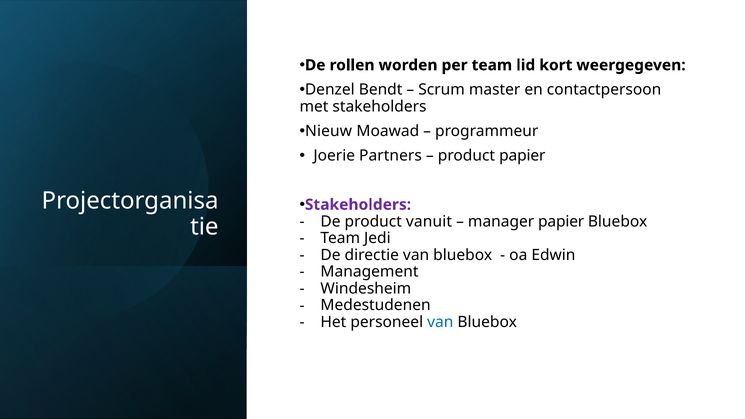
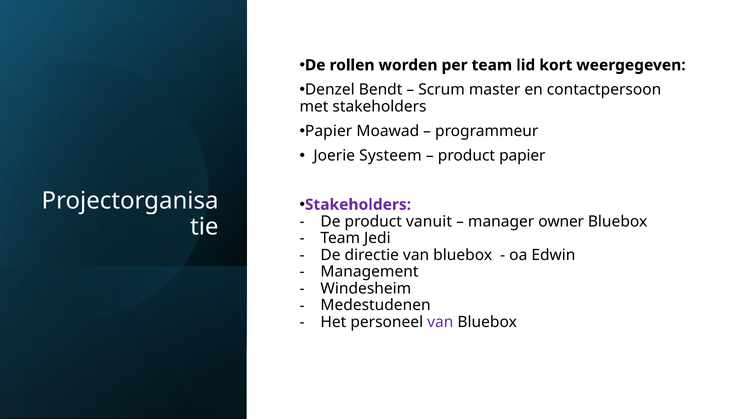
Nieuw at (329, 131): Nieuw -> Papier
Partners: Partners -> Systeem
manager papier: papier -> owner
van at (440, 322) colour: blue -> purple
